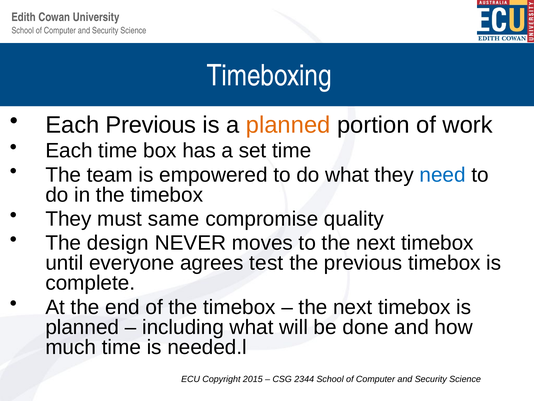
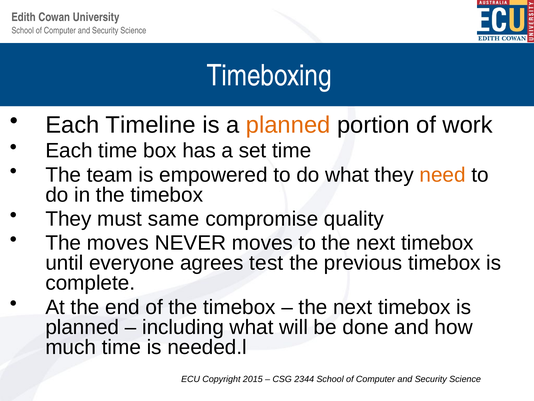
Each Previous: Previous -> Timeline
need colour: blue -> orange
The design: design -> moves
